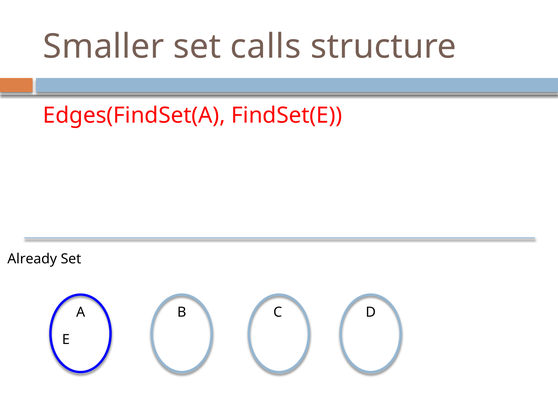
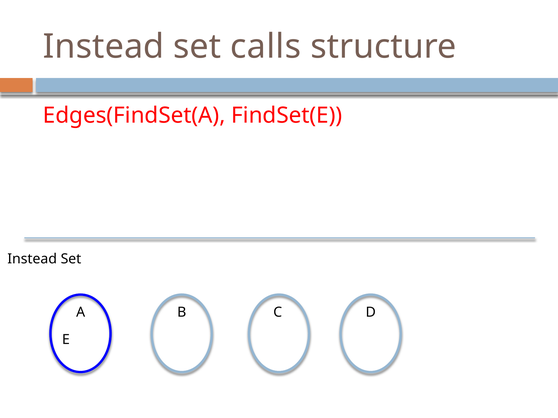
Smaller at (104, 47): Smaller -> Instead
Already at (32, 259): Already -> Instead
